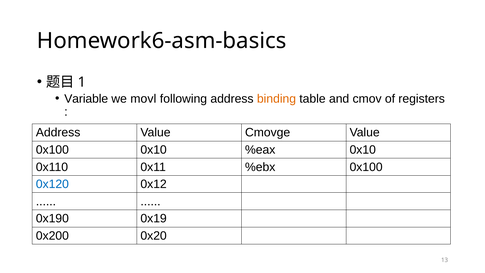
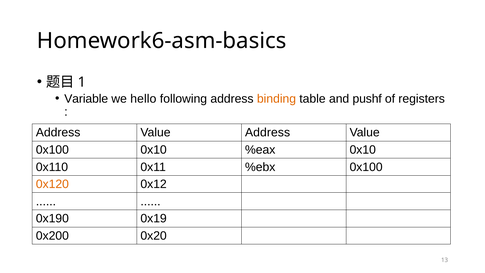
movl: movl -> hello
cmov: cmov -> pushf
Value Cmovge: Cmovge -> Address
0x120 colour: blue -> orange
